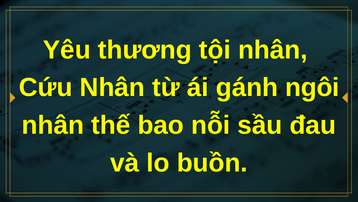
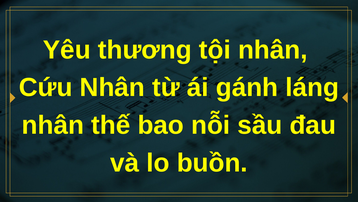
ngôi: ngôi -> láng
